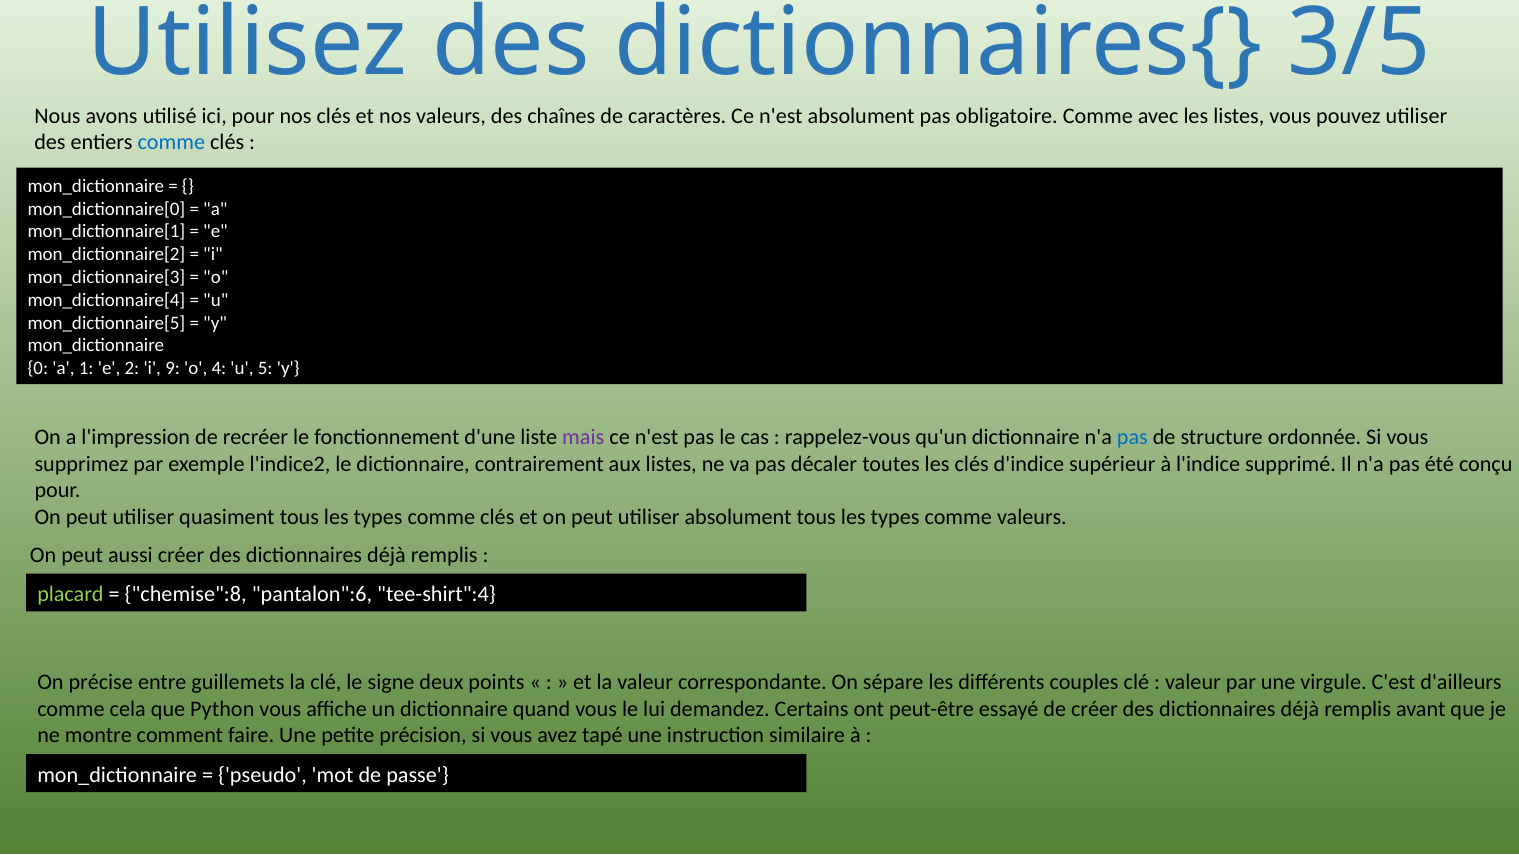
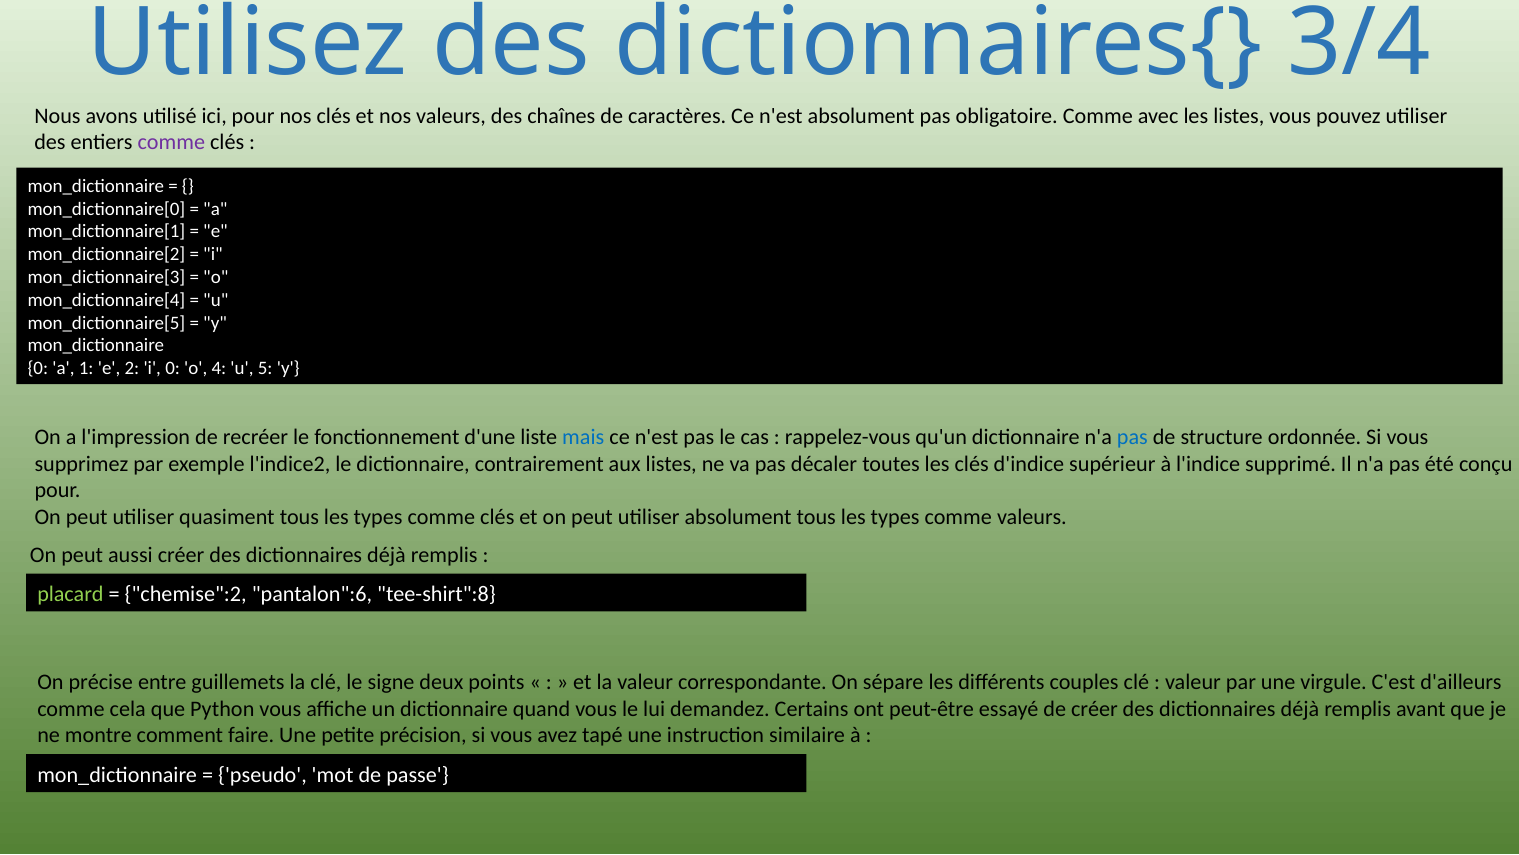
3/5: 3/5 -> 3/4
comme at (171, 143) colour: blue -> purple
i 9: 9 -> 0
mais colour: purple -> blue
chemise":8: chemise":8 -> chemise":2
tee-shirt":4: tee-shirt":4 -> tee-shirt":8
